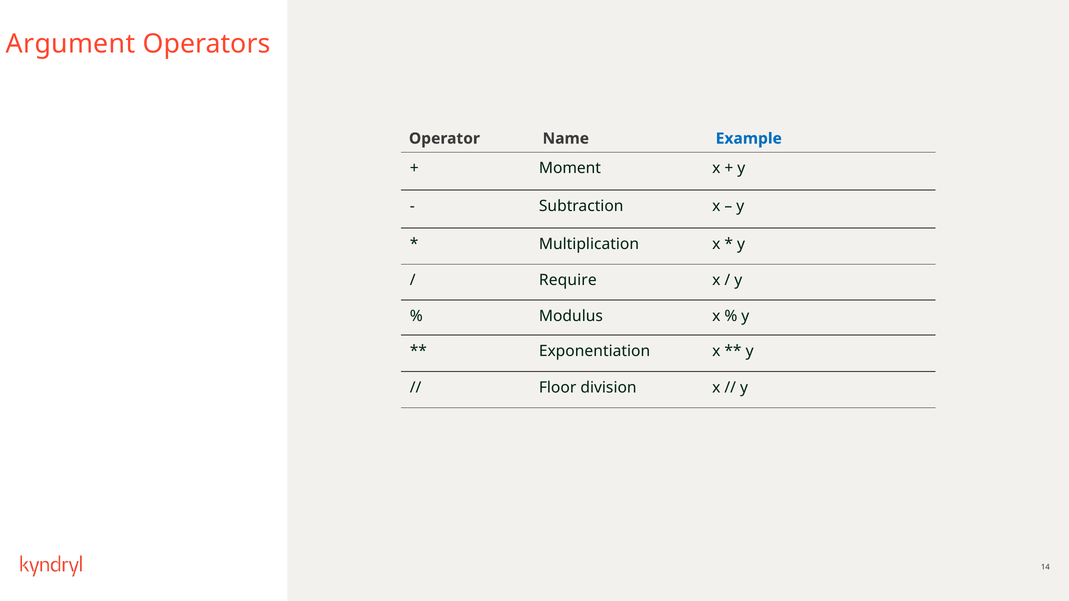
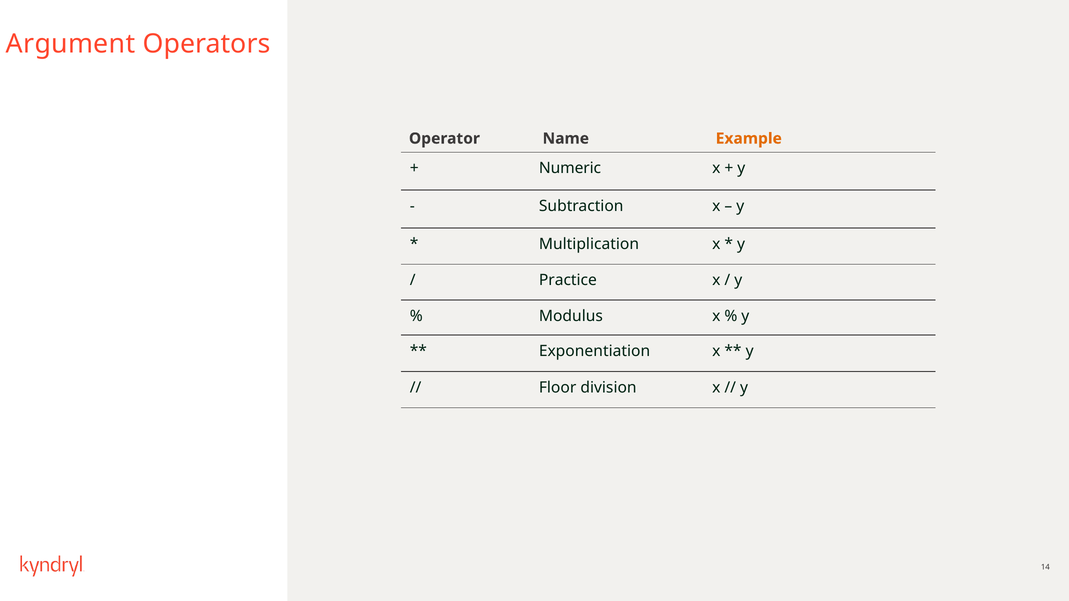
Example colour: blue -> orange
Moment: Moment -> Numeric
Require: Require -> Practice
